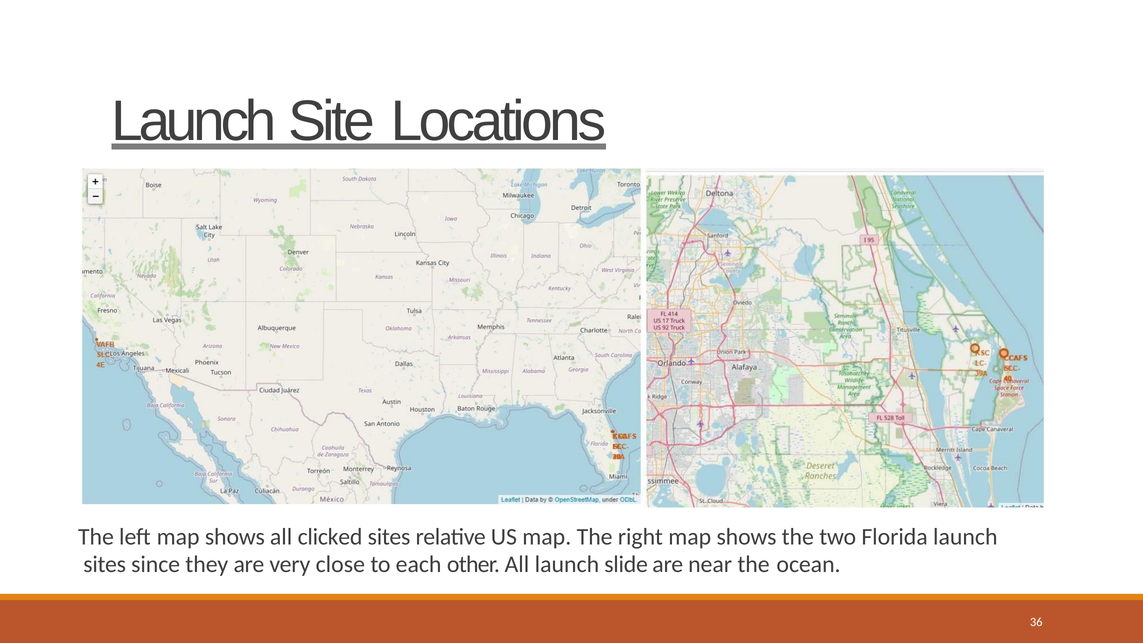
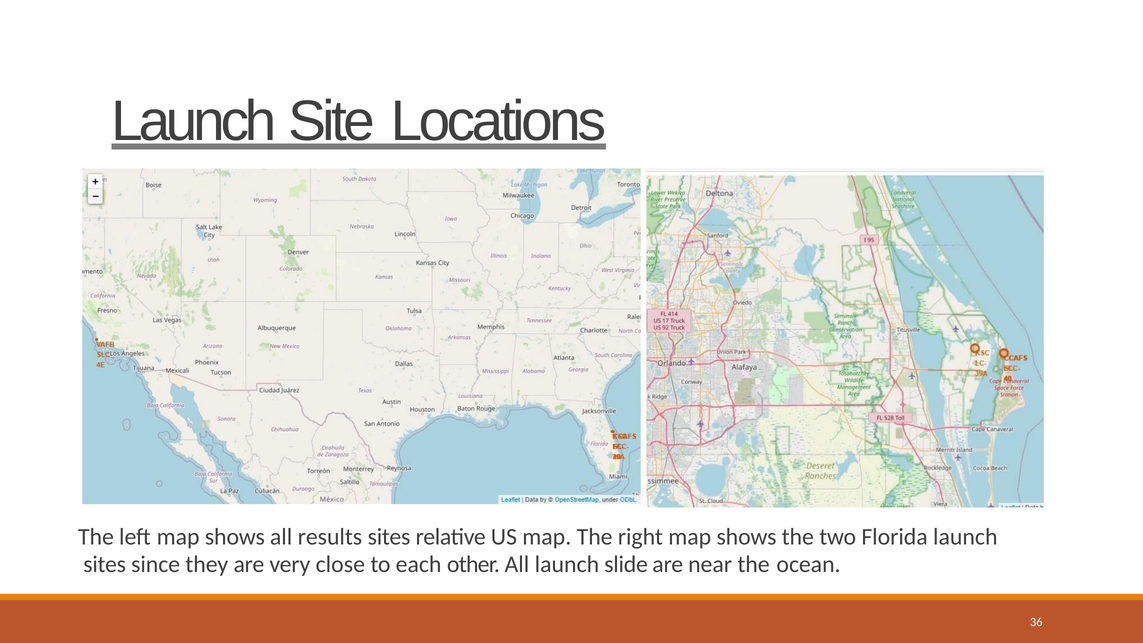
clicked: clicked -> results
